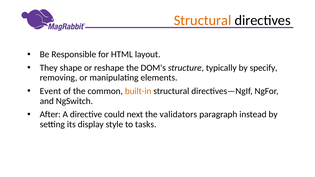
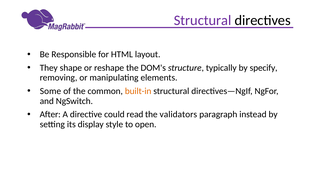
Structural at (203, 20) colour: orange -> purple
Event: Event -> Some
next: next -> read
tasks: tasks -> open
